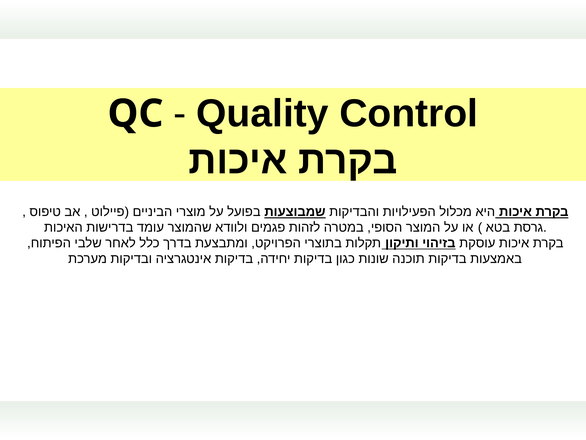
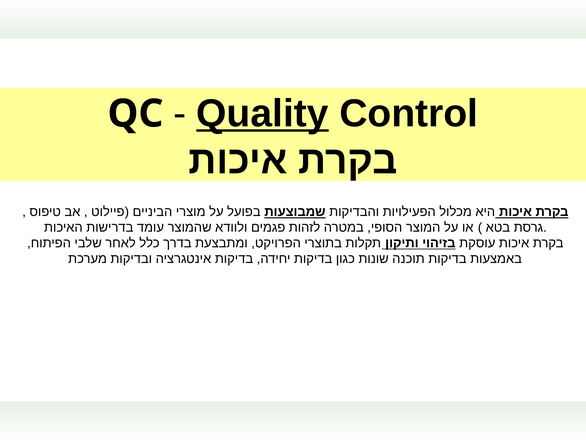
Quality underline: none -> present
